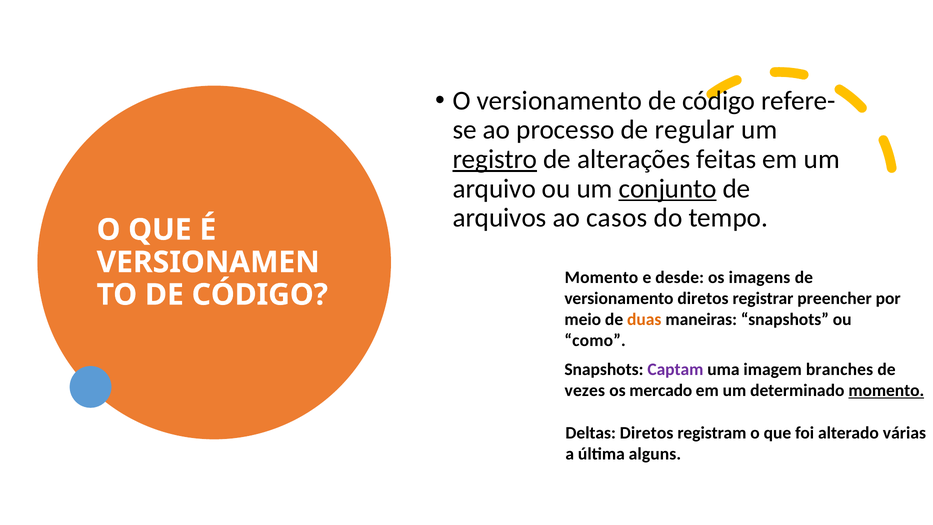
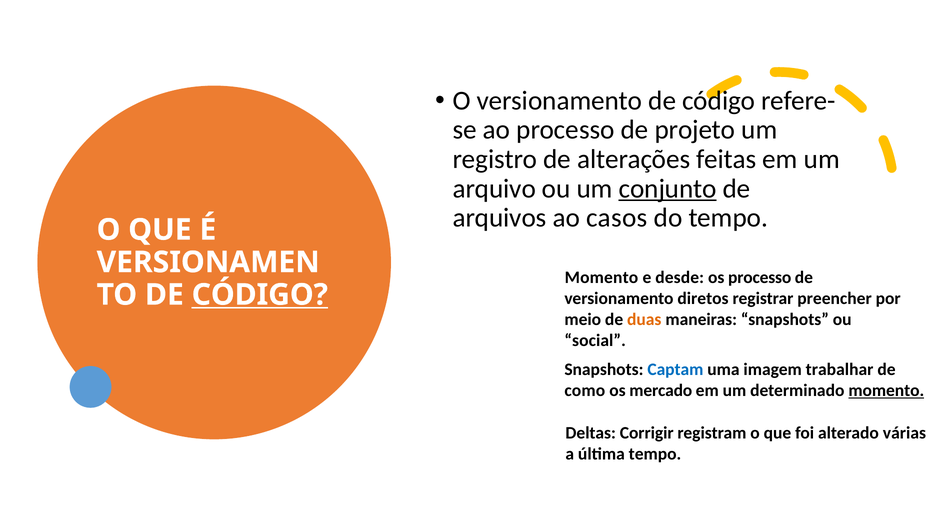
regular: regular -> projeto
registro underline: present -> none
os imagens: imagens -> processo
CÓDIGO at (260, 295) underline: none -> present
como: como -> social
Captam colour: purple -> blue
branches: branches -> trabalhar
vezes: vezes -> como
Deltas Diretos: Diretos -> Corrigir
última alguns: alguns -> tempo
